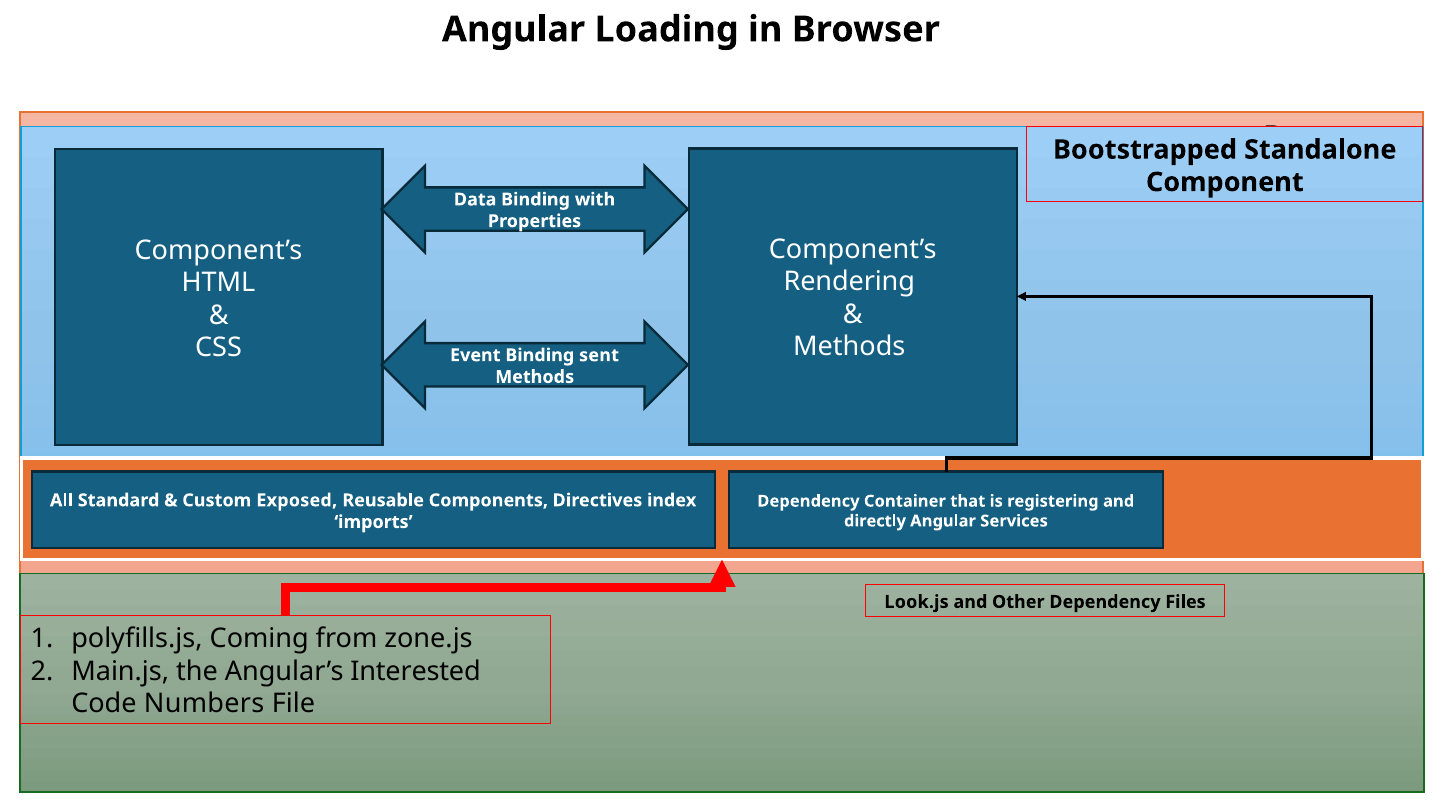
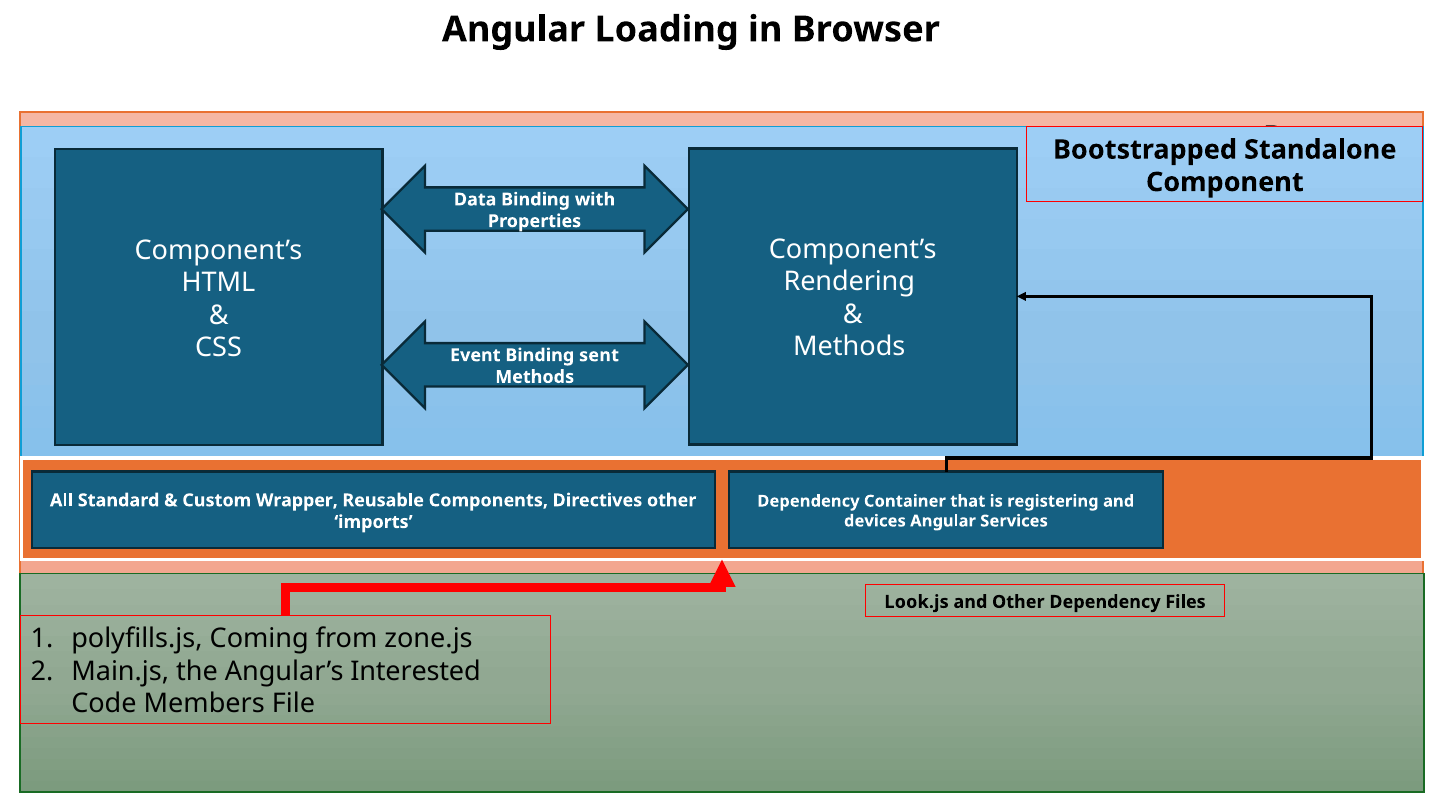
Exposed: Exposed -> Wrapper
Directives index: index -> other
directly: directly -> devices
Numbers: Numbers -> Members
